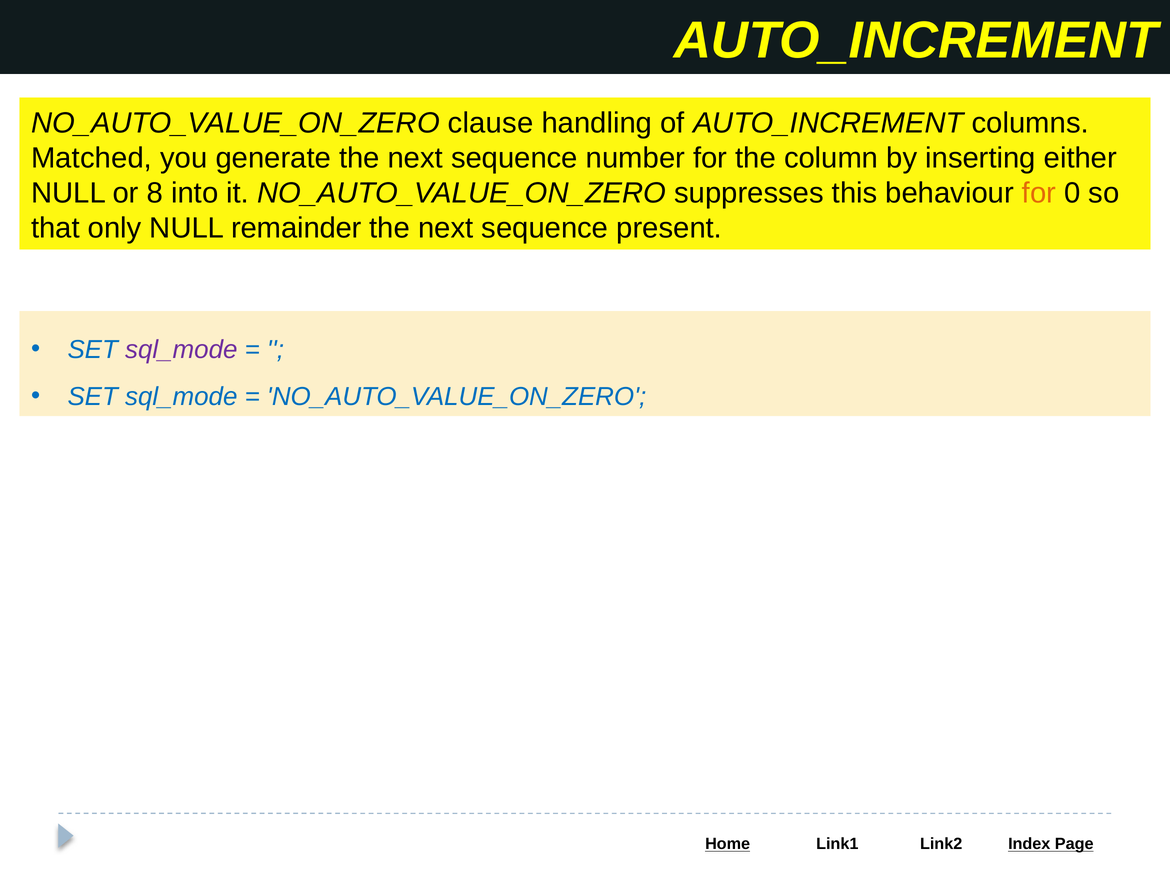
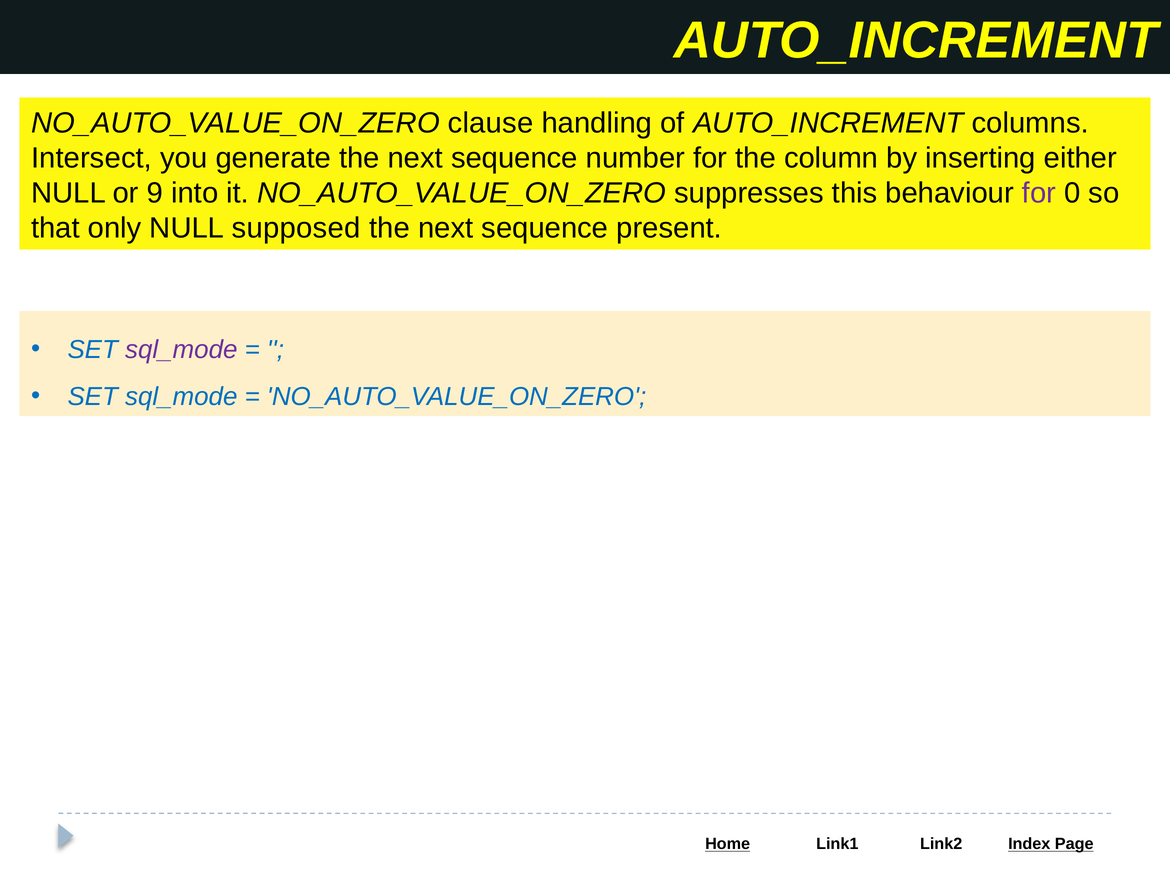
Matched: Matched -> Intersect
8: 8 -> 9
for at (1039, 193) colour: orange -> purple
remainder: remainder -> supposed
